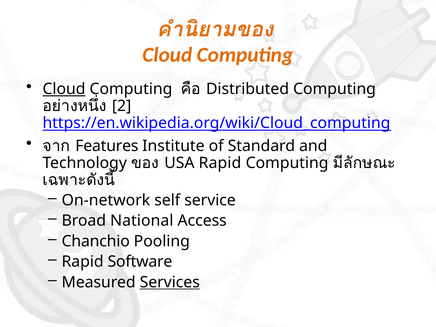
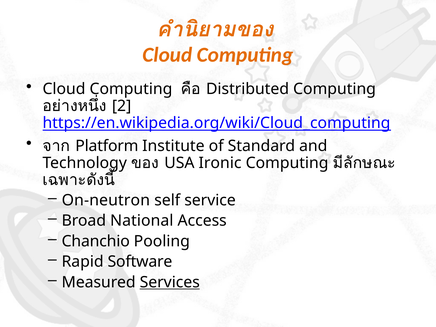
Cloud at (64, 89) underline: present -> none
Features: Features -> Platform
USA Rapid: Rapid -> Ironic
On-network: On-network -> On-neutron
